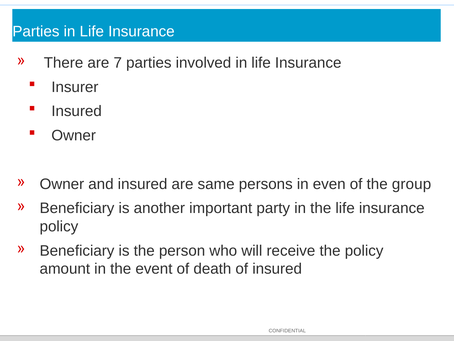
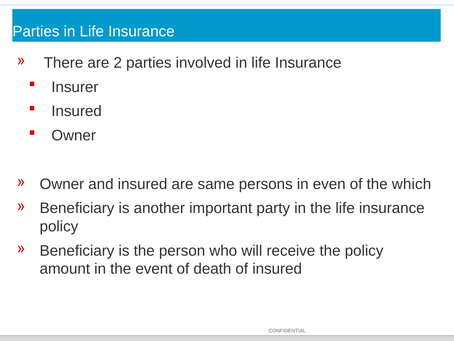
7: 7 -> 2
group: group -> which
